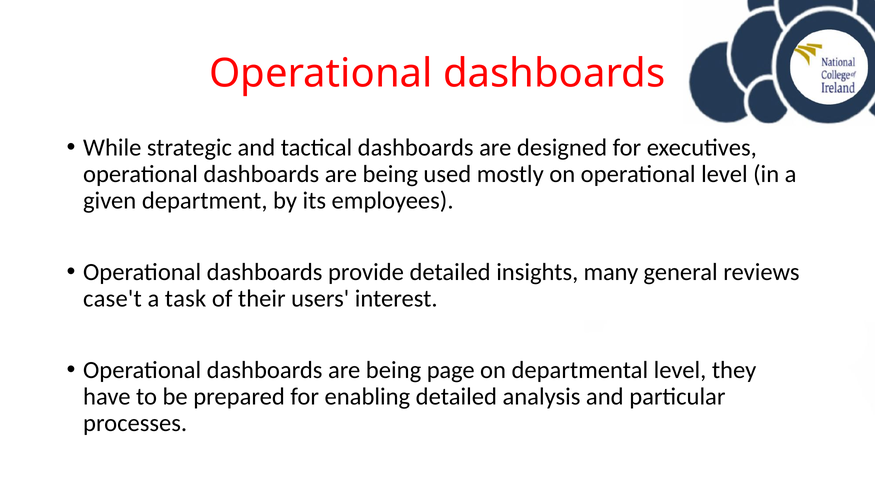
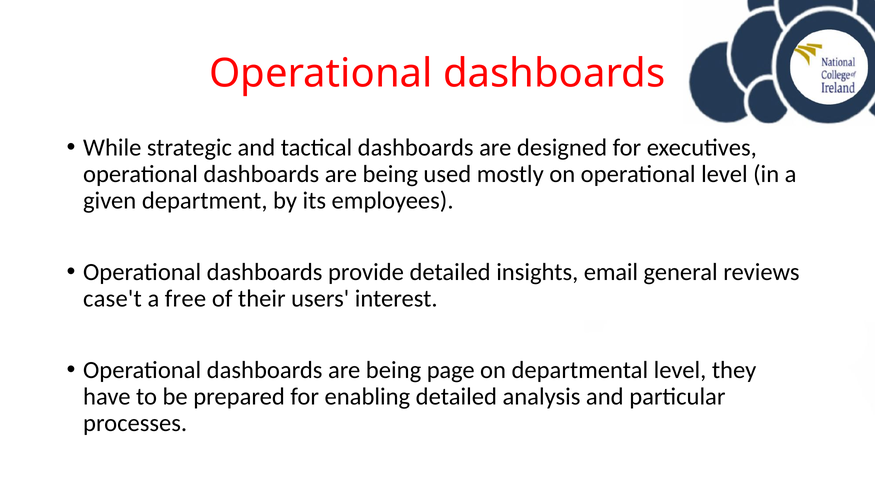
many: many -> email
task: task -> free
